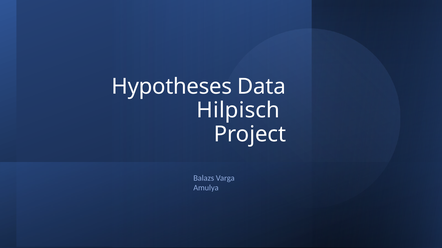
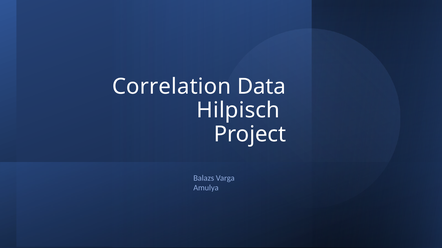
Hypotheses: Hypotheses -> Correlation
